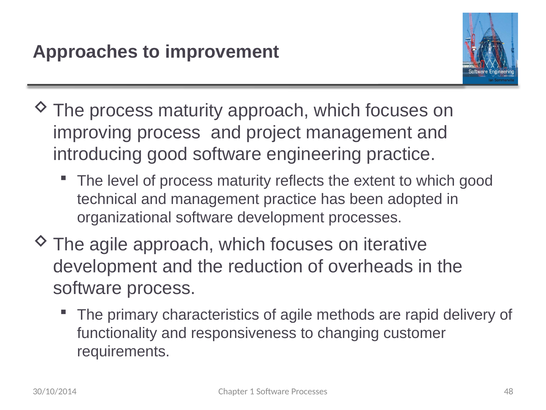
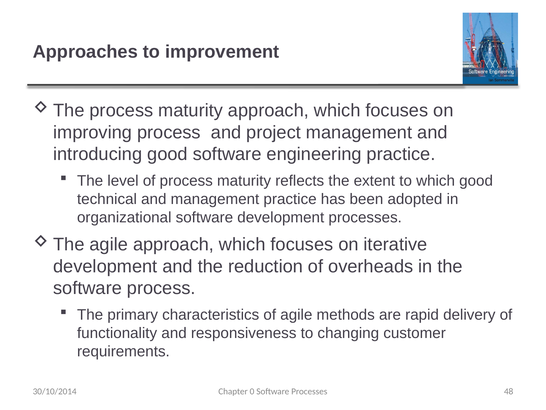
1: 1 -> 0
